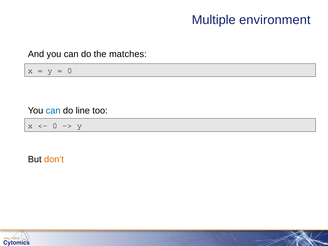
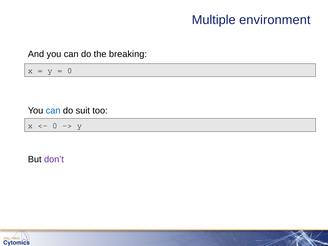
matches: matches -> breaking
line: line -> suit
don’t colour: orange -> purple
